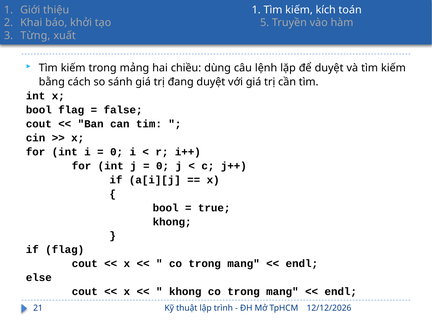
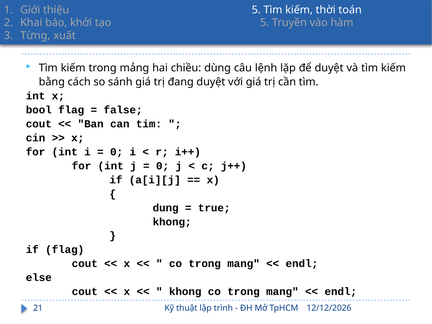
thiệu 1: 1 -> 5
kích: kích -> thời
bool at (166, 208): bool -> dung
